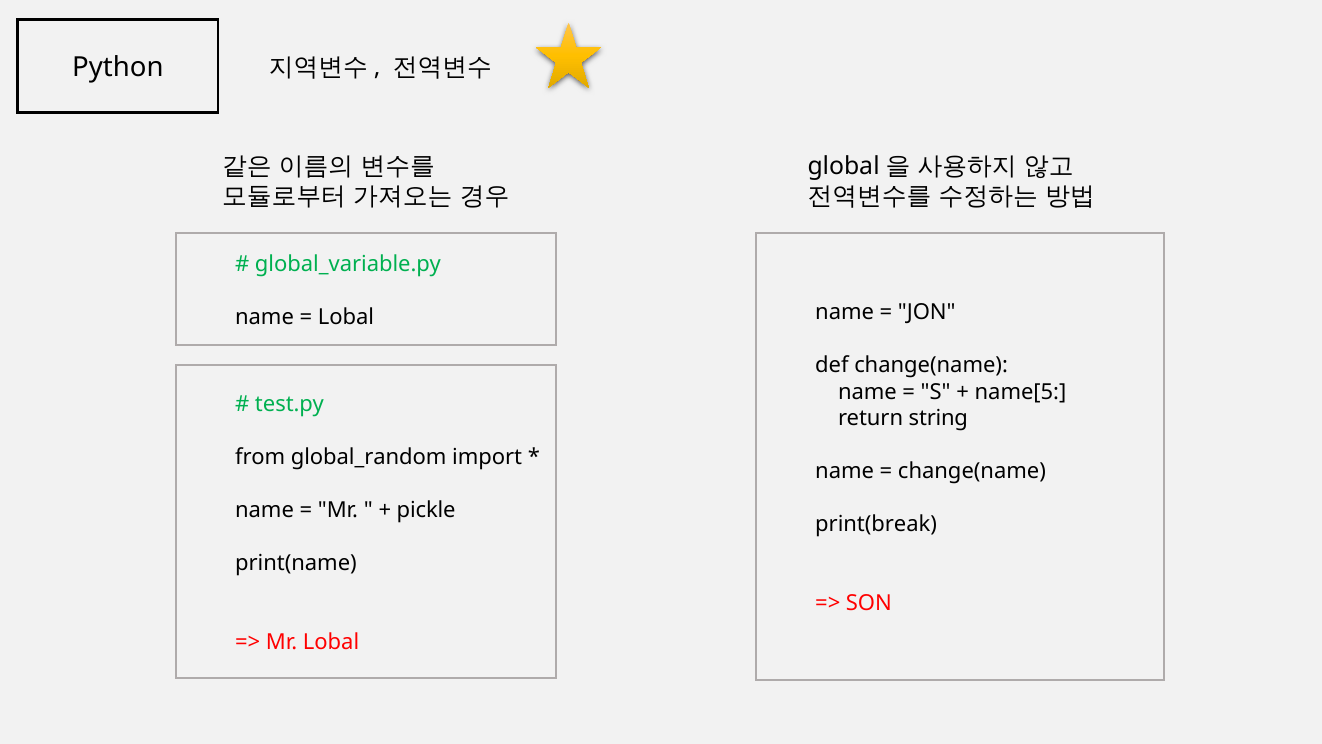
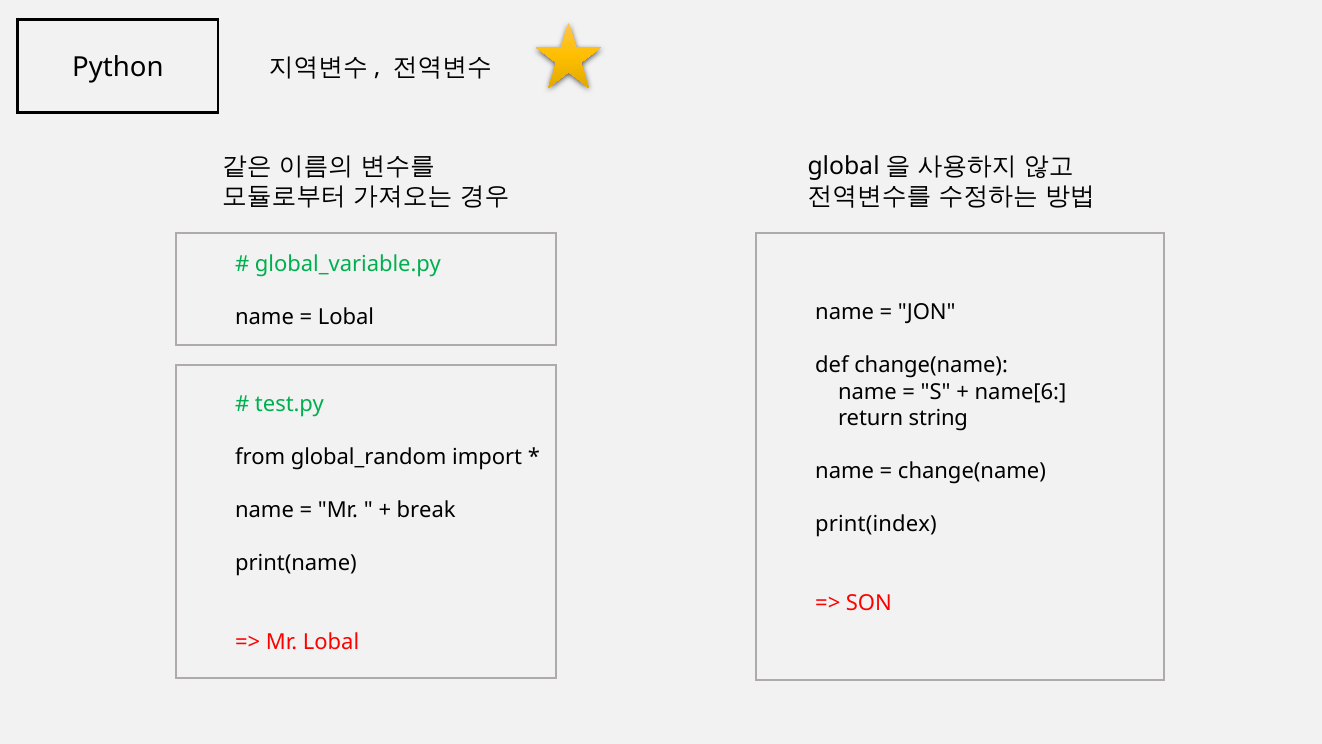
name[5: name[5 -> name[6
pickle: pickle -> break
print(break: print(break -> print(index
